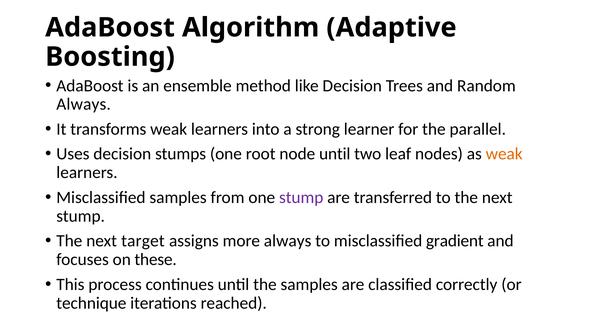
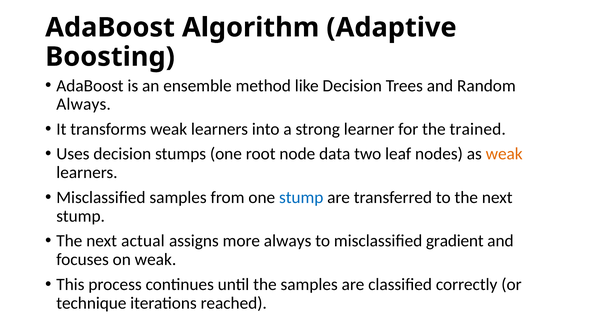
parallel: parallel -> trained
node until: until -> data
stump at (301, 198) colour: purple -> blue
target: target -> actual
on these: these -> weak
